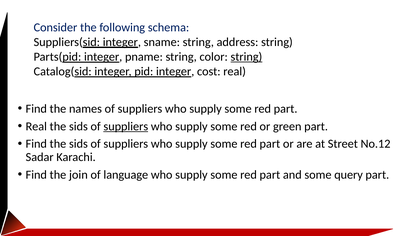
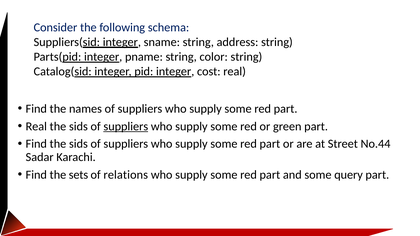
string at (246, 57) underline: present -> none
No.12: No.12 -> No.44
join: join -> sets
language: language -> relations
